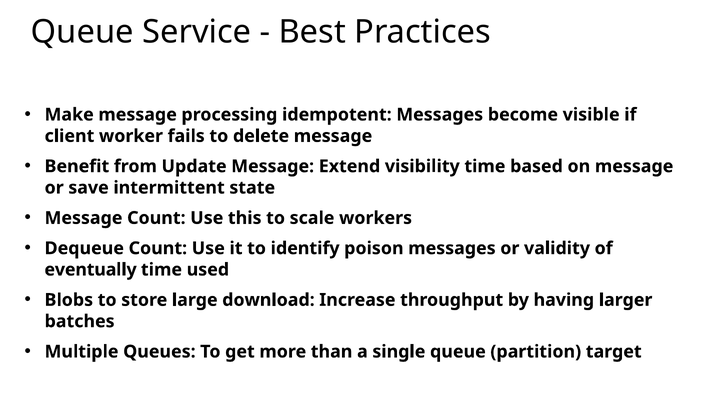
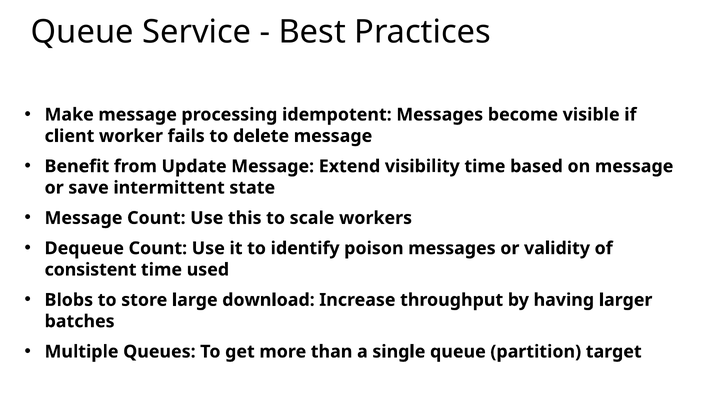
eventually: eventually -> consistent
